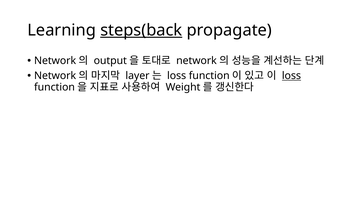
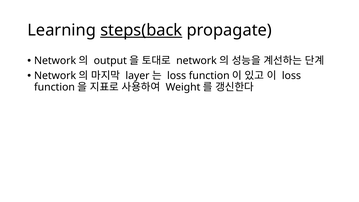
loss at (291, 76) underline: present -> none
